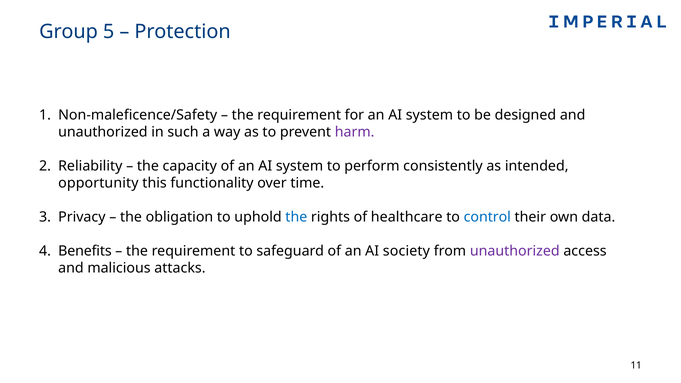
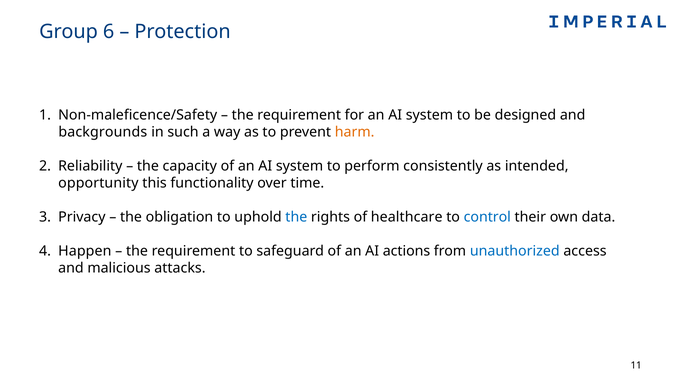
5: 5 -> 6
unauthorized at (103, 132): unauthorized -> backgrounds
harm colour: purple -> orange
Benefits: Benefits -> Happen
society: society -> actions
unauthorized at (515, 251) colour: purple -> blue
